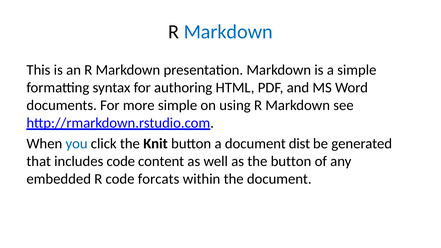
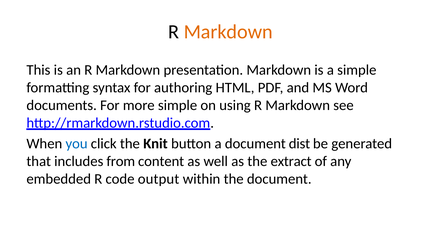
Markdown at (228, 32) colour: blue -> orange
includes code: code -> from
the button: button -> extract
forcats: forcats -> output
